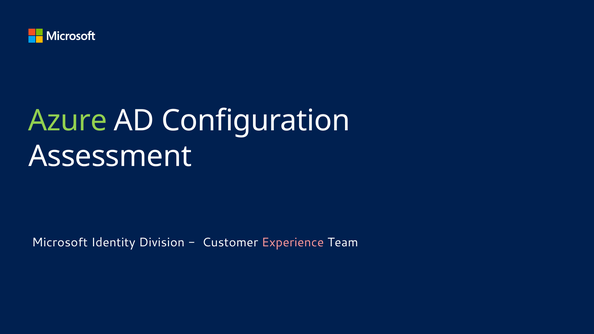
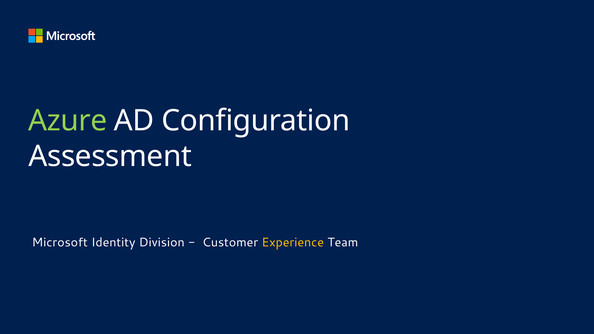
Experience colour: pink -> yellow
